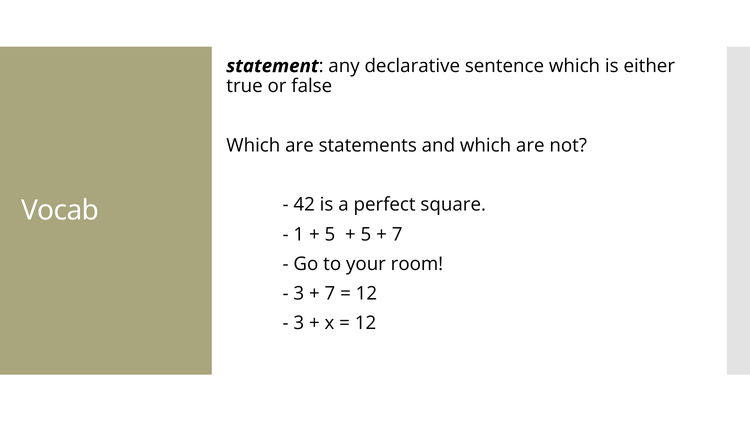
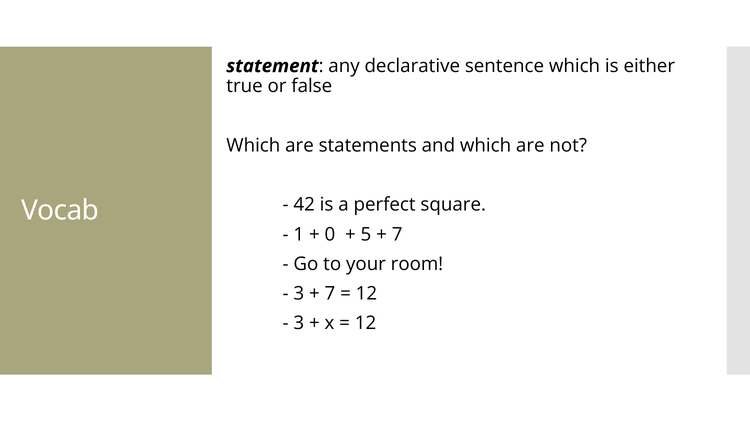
5 at (330, 234): 5 -> 0
